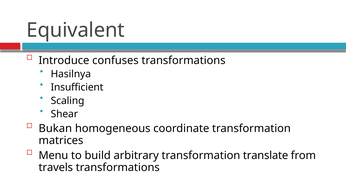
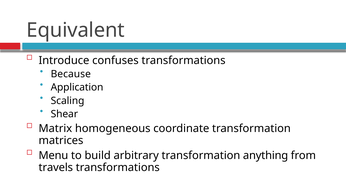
Hasilnya: Hasilnya -> Because
Insufficient: Insufficient -> Application
Bukan: Bukan -> Matrix
translate: translate -> anything
